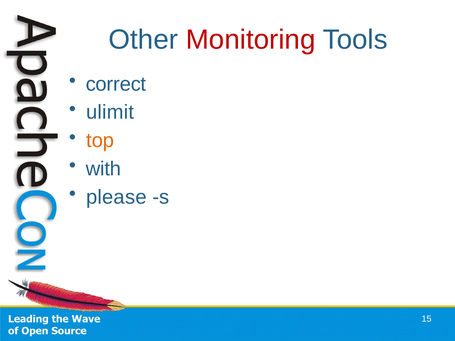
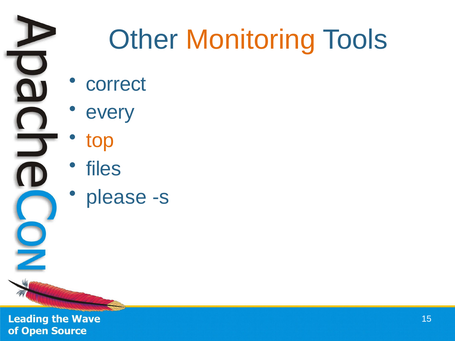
Monitoring colour: red -> orange
ulimit: ulimit -> every
with: with -> files
